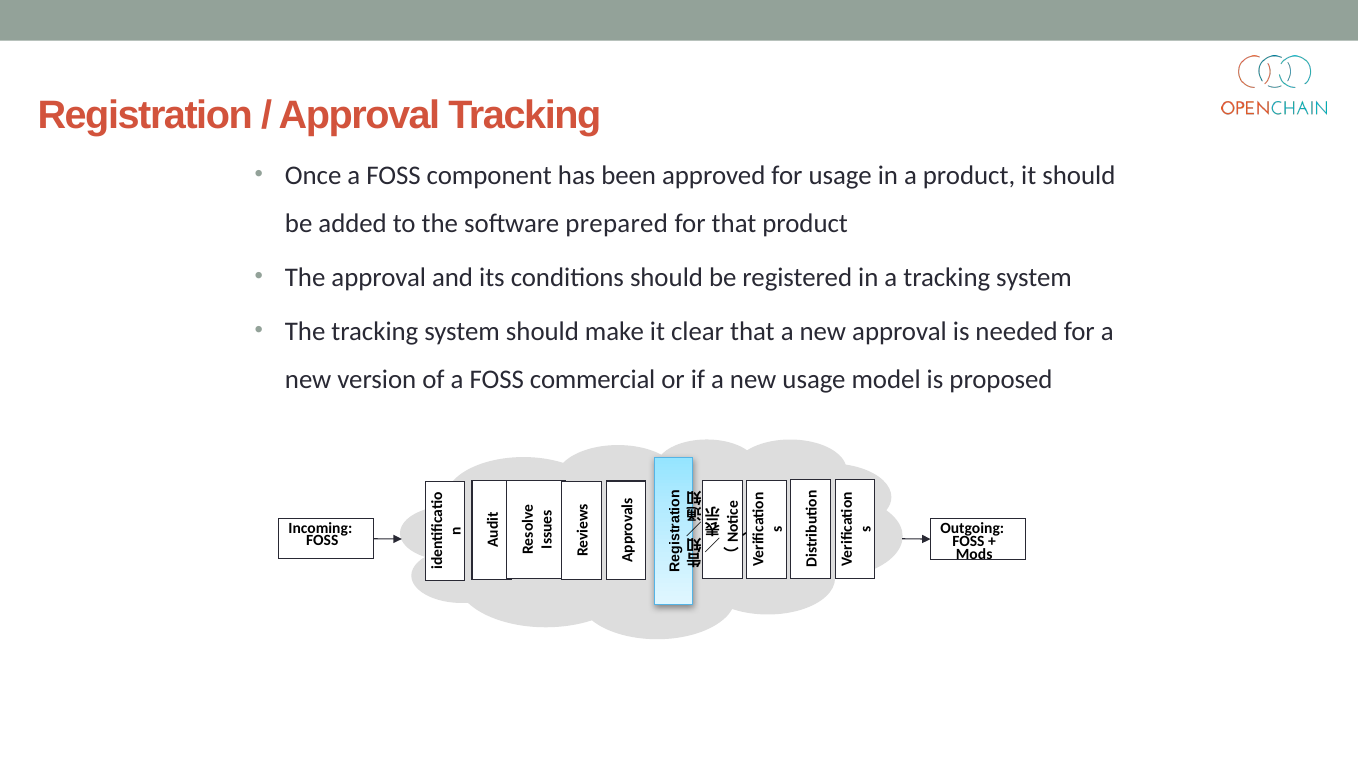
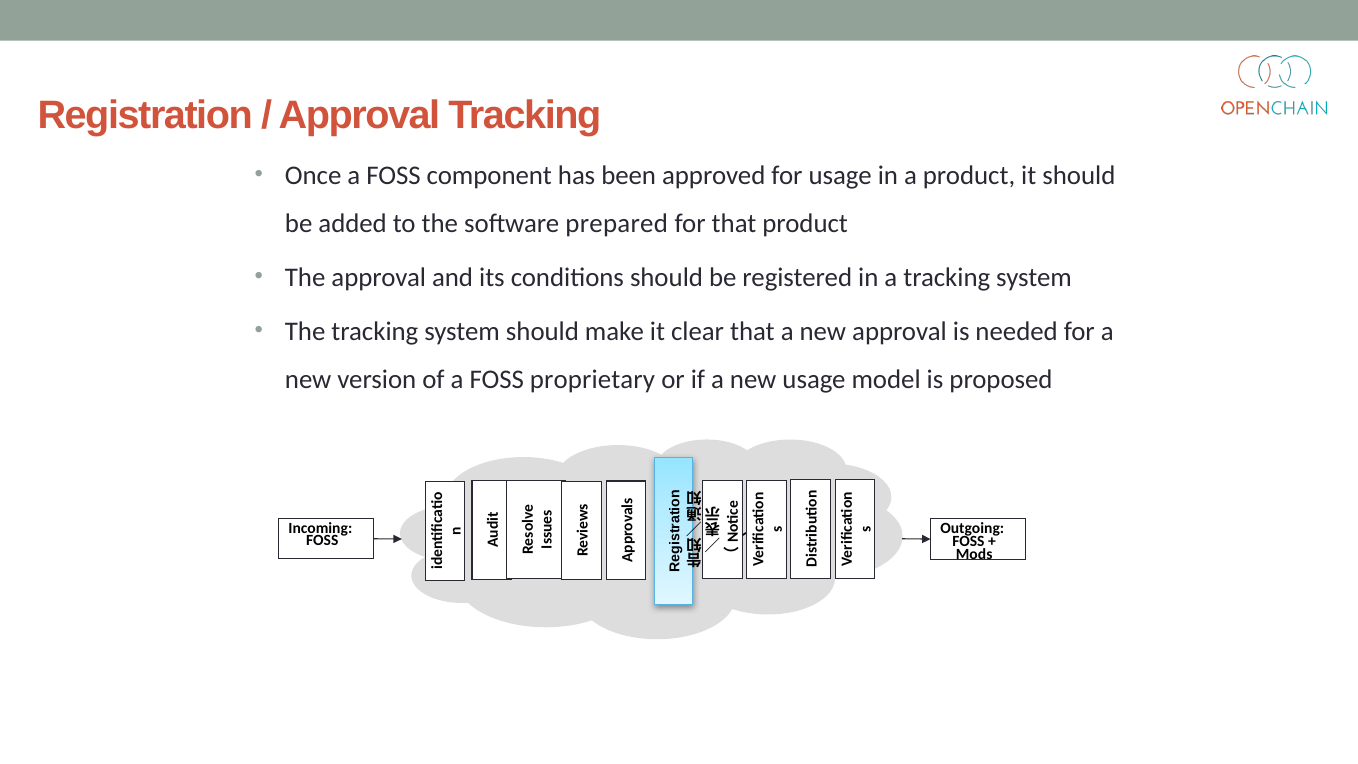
commercial: commercial -> proprietary
